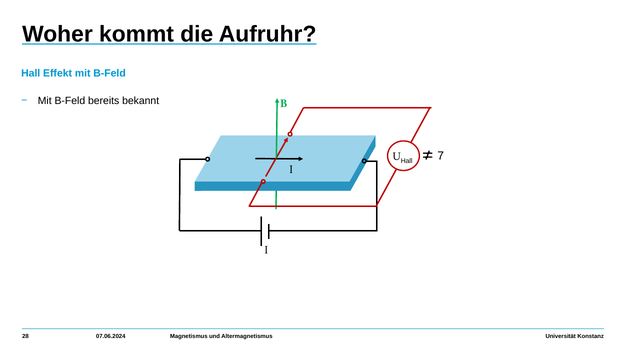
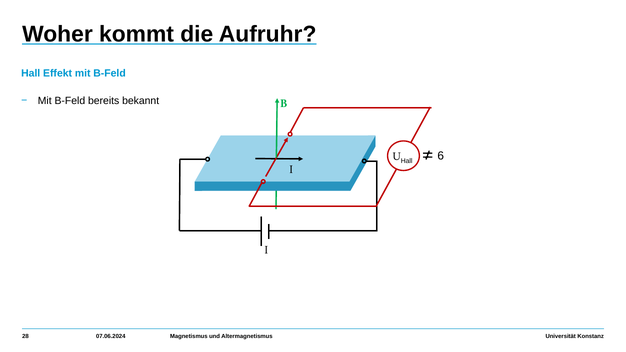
7: 7 -> 6
